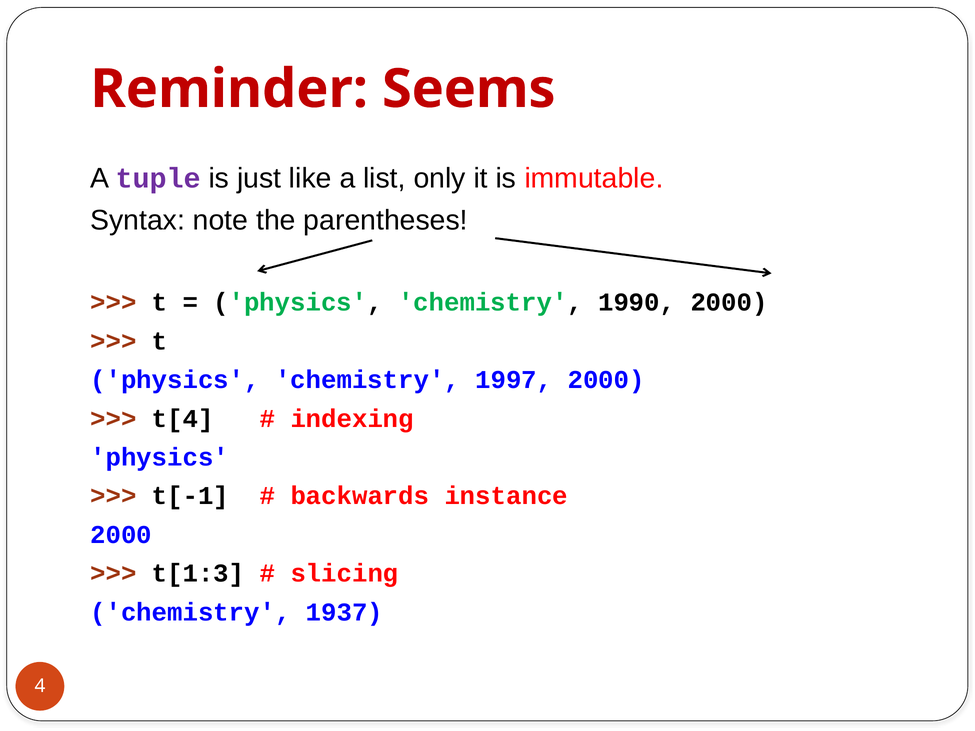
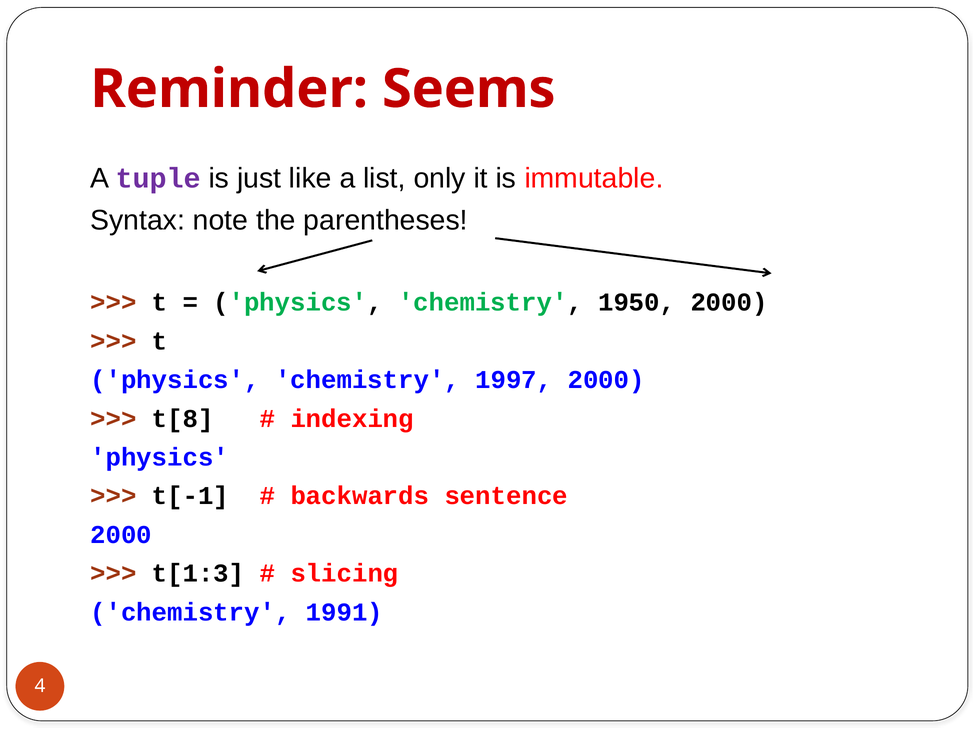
1990: 1990 -> 1950
t[4: t[4 -> t[8
instance: instance -> sentence
1937: 1937 -> 1991
